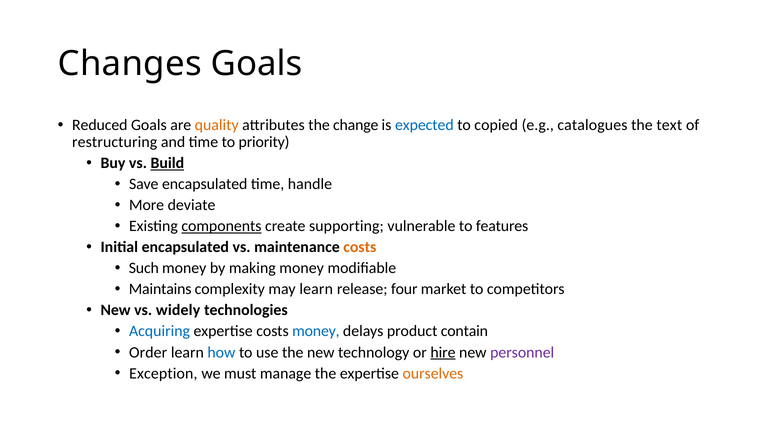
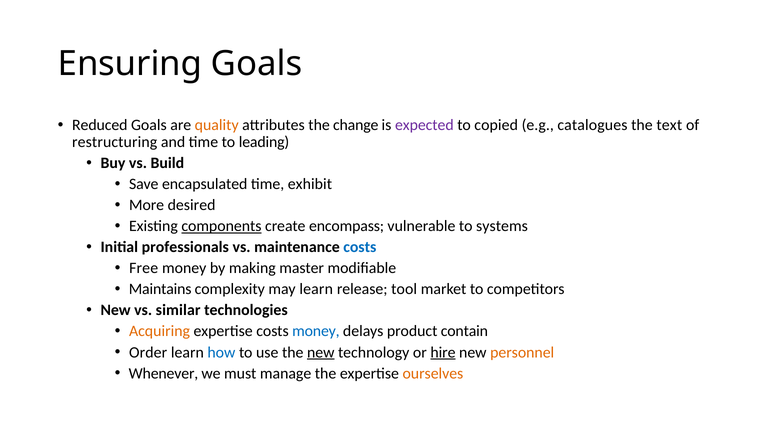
Changes: Changes -> Ensuring
expected colour: blue -> purple
priority: priority -> leading
Build underline: present -> none
handle: handle -> exhibit
deviate: deviate -> desired
supporting: supporting -> encompass
features: features -> systems
Initial encapsulated: encapsulated -> professionals
costs at (360, 247) colour: orange -> blue
Such: Such -> Free
making money: money -> master
four: four -> tool
widely: widely -> similar
Acquiring colour: blue -> orange
new at (321, 352) underline: none -> present
personnel colour: purple -> orange
Exception: Exception -> Whenever
